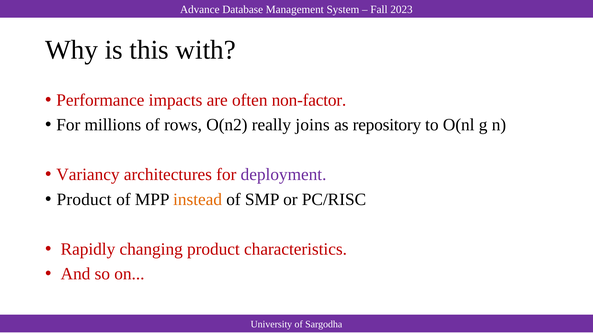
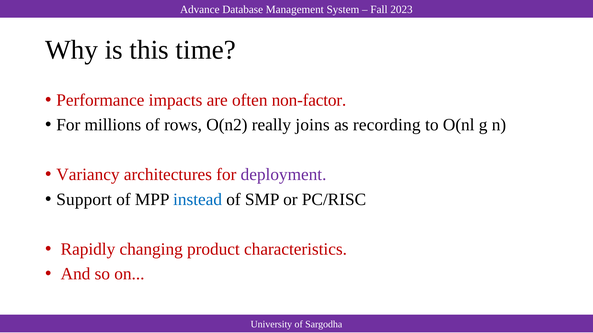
with: with -> time
repository: repository -> recording
Product at (84, 200): Product -> Support
instead colour: orange -> blue
